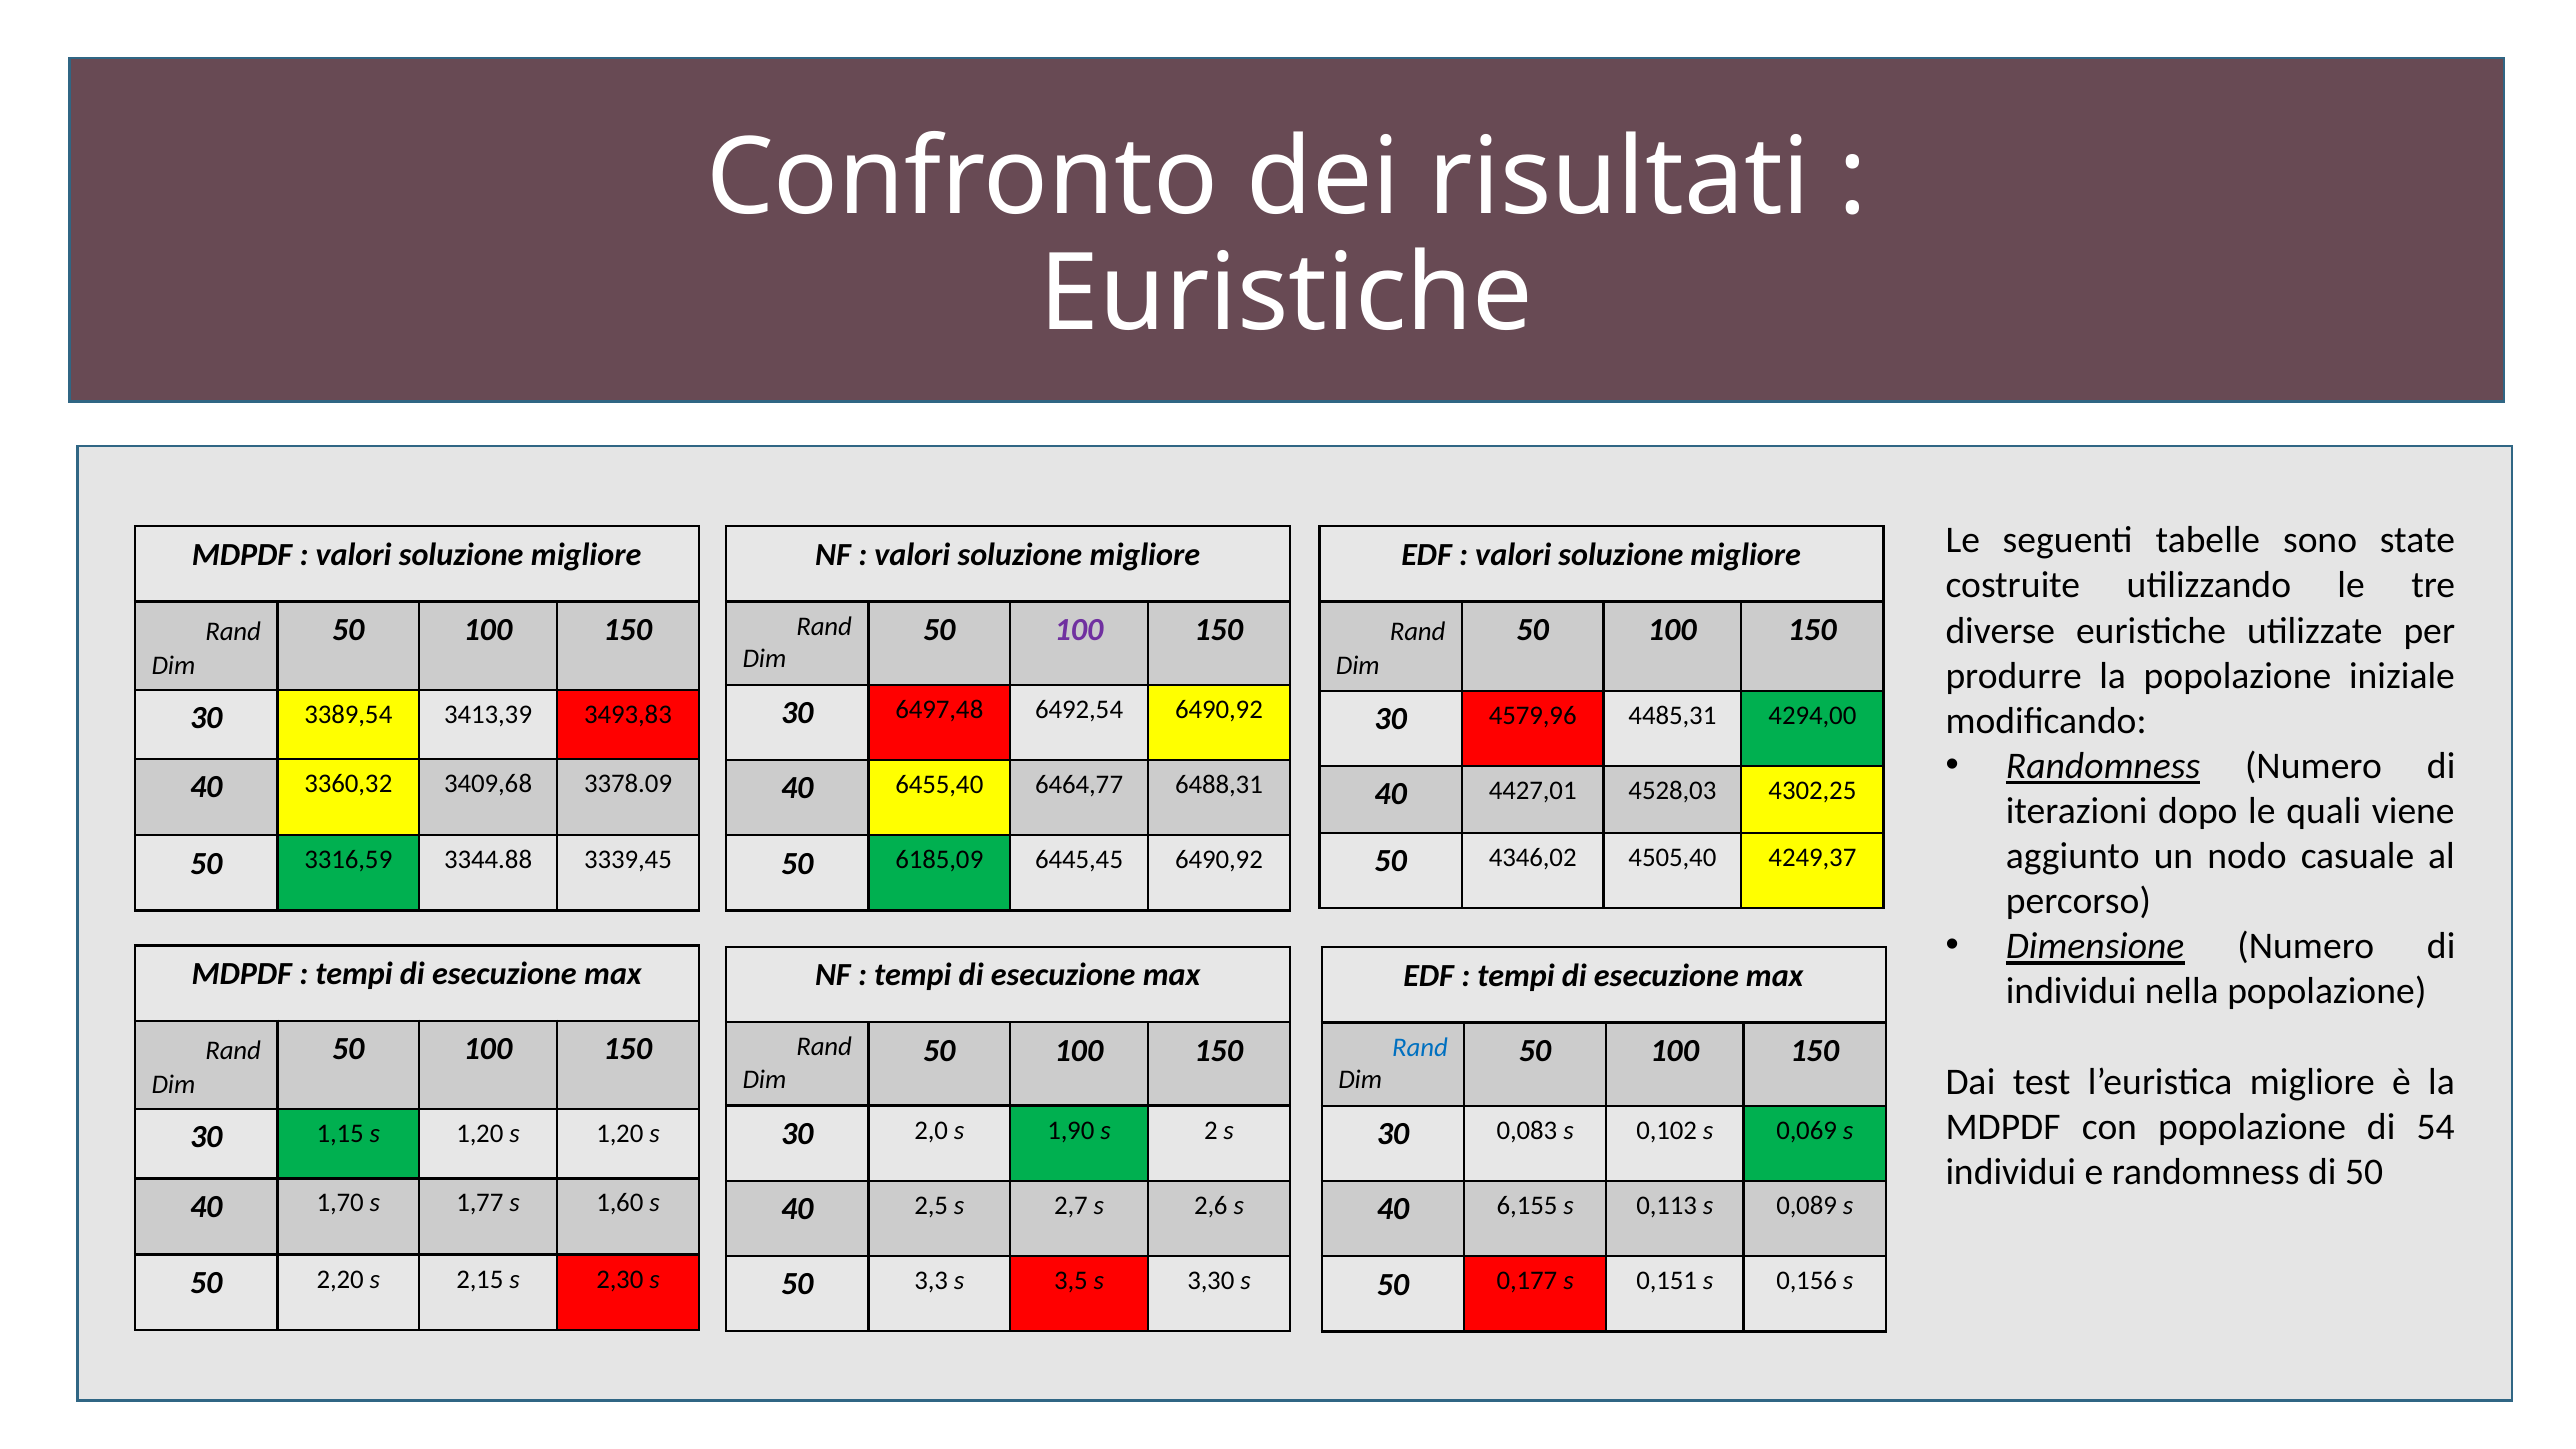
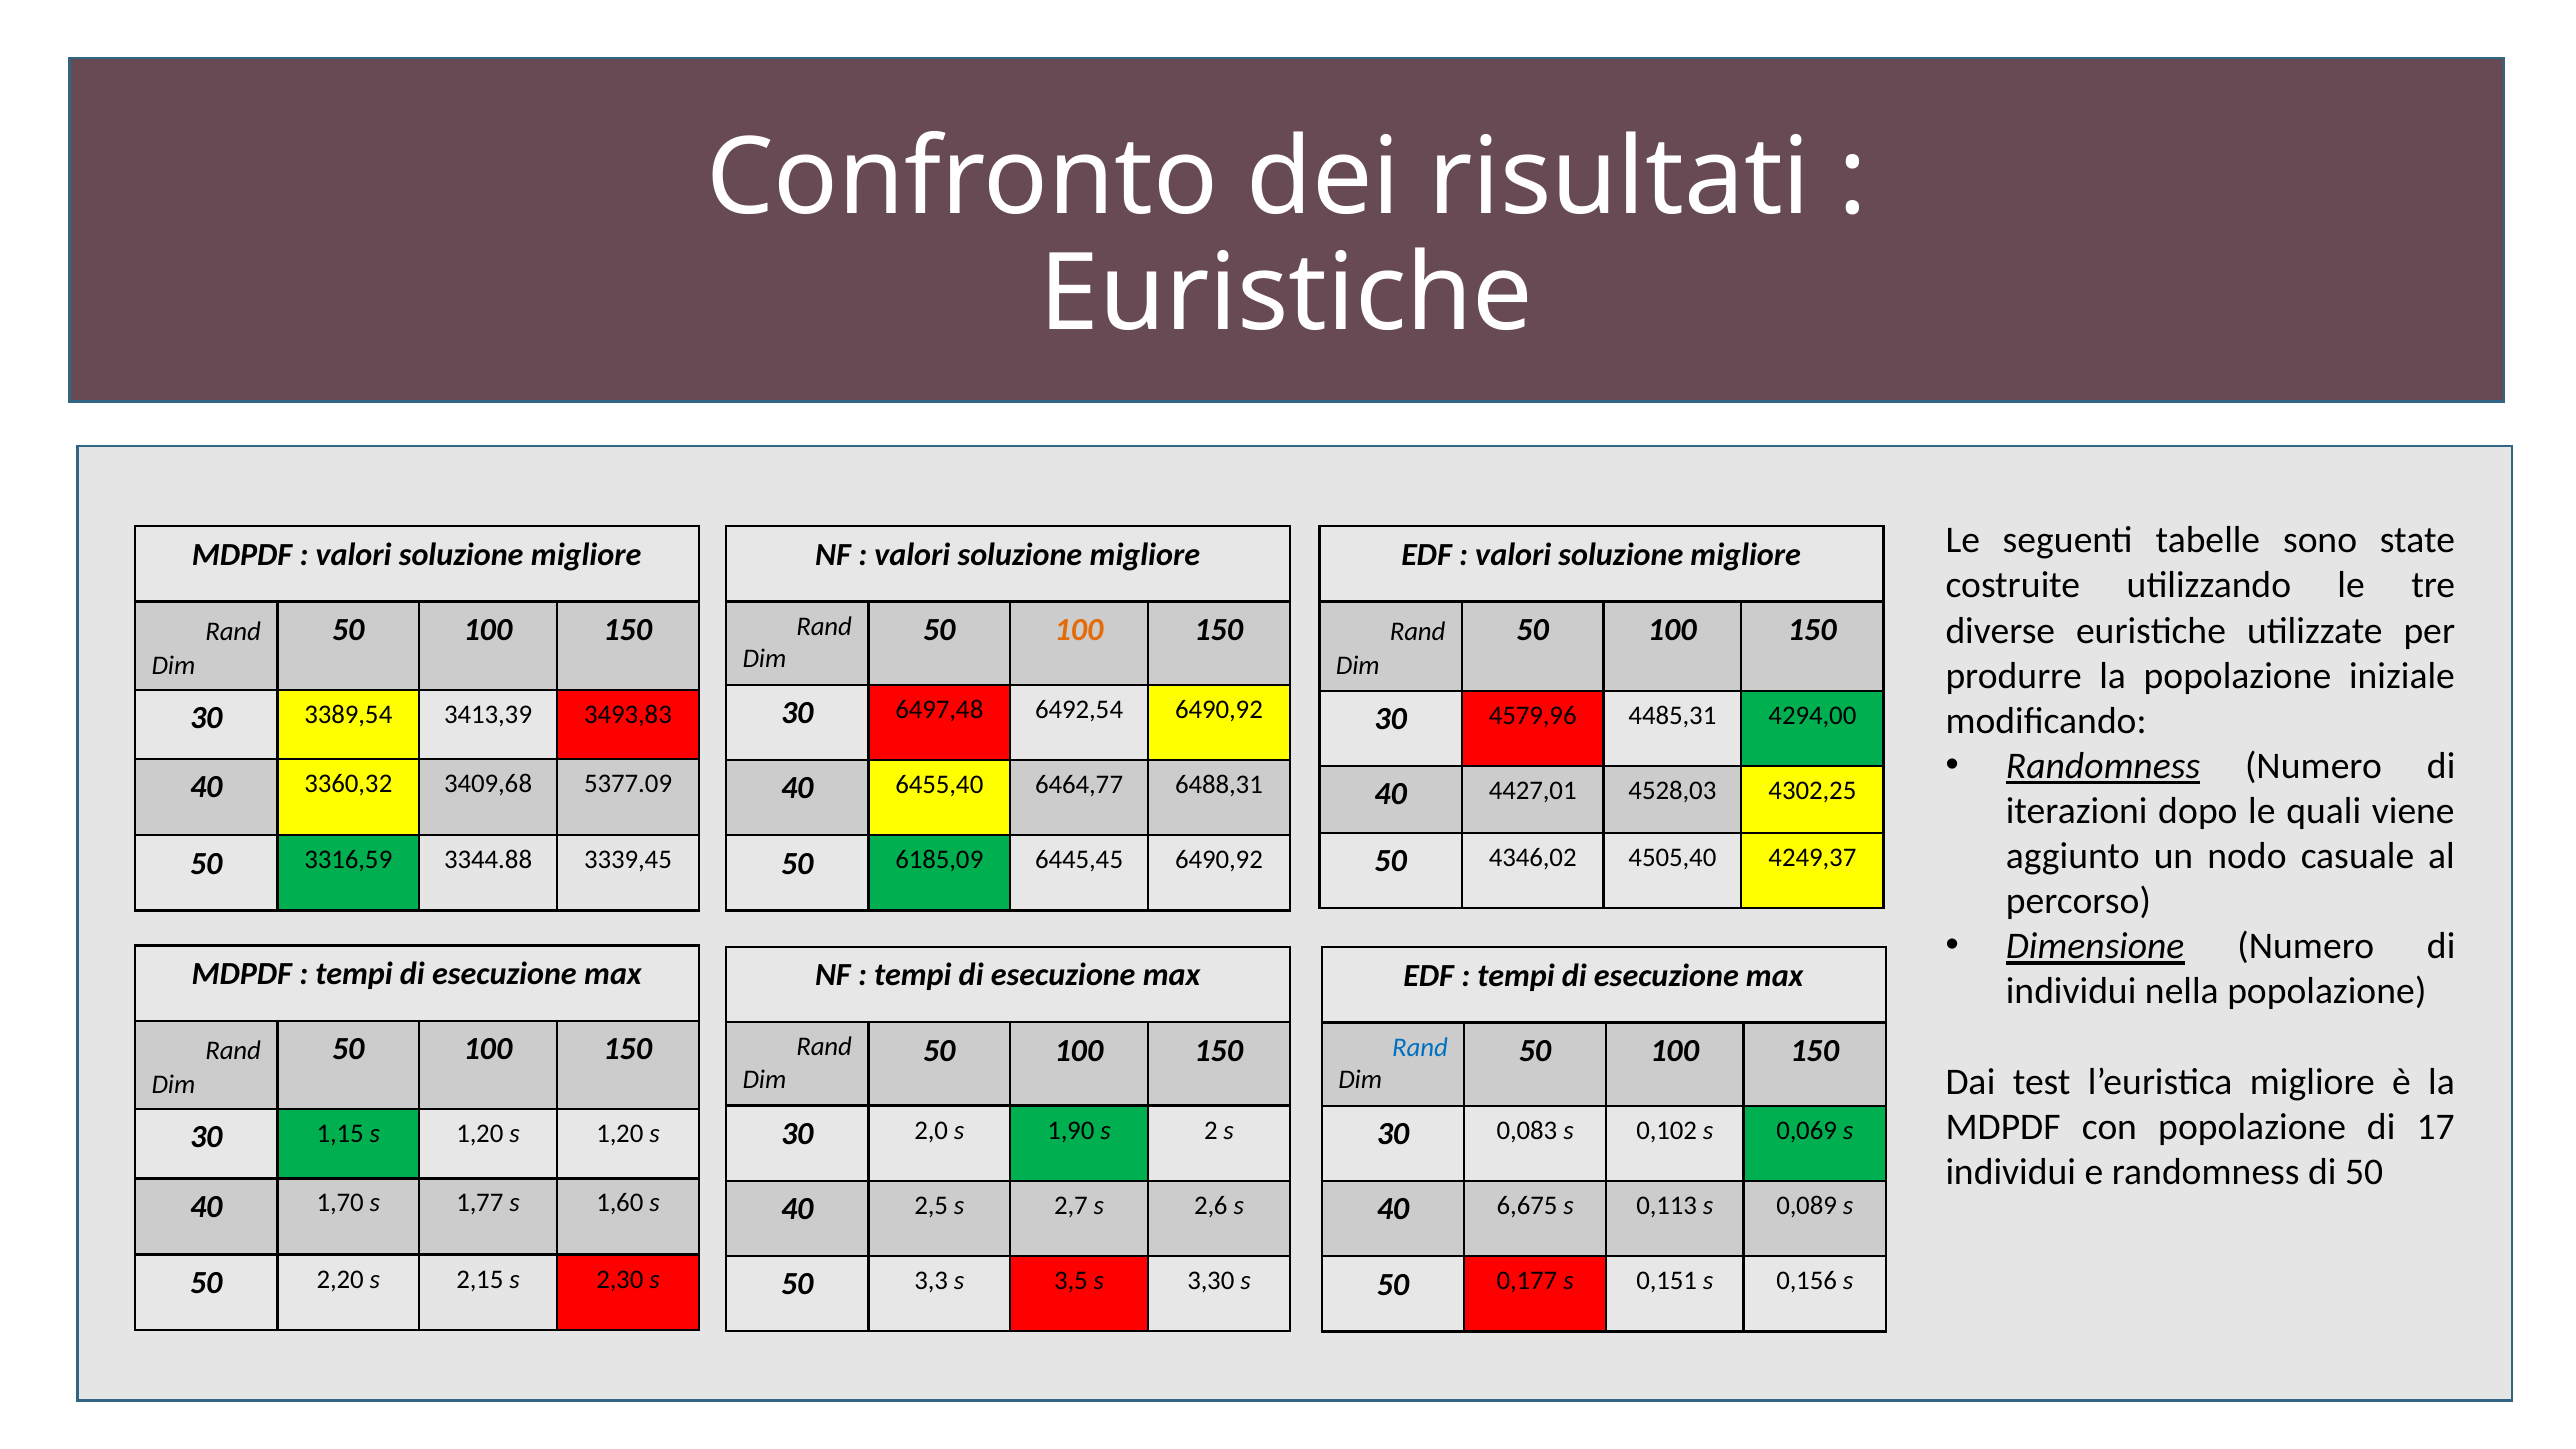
100 at (1079, 630) colour: purple -> orange
3378.09: 3378.09 -> 5377.09
54: 54 -> 17
6,155: 6,155 -> 6,675
